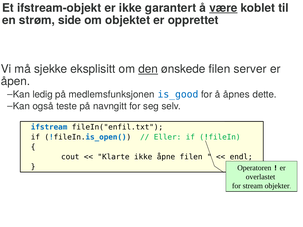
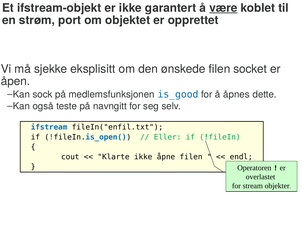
side: side -> port
den underline: present -> none
server: server -> socket
ledig: ledig -> sock
